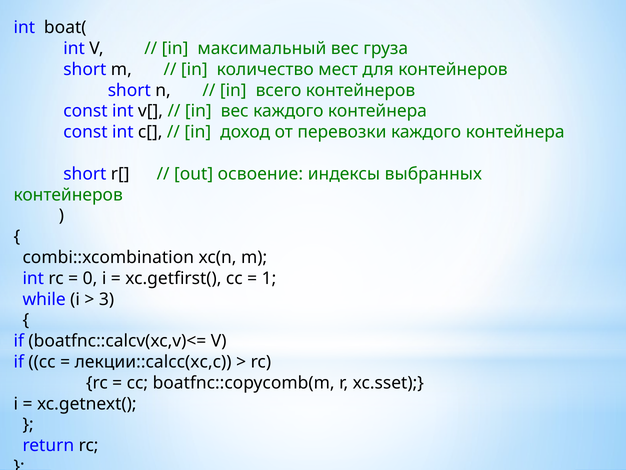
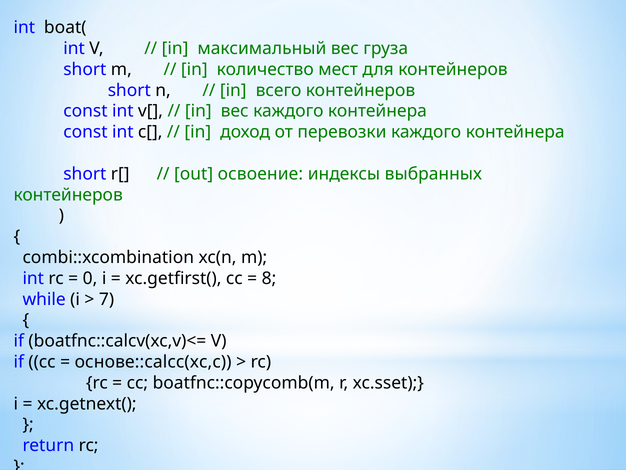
1: 1 -> 8
3: 3 -> 7
лекции::calcc(xc,c: лекции::calcc(xc,c -> основе::calcc(xc,c
